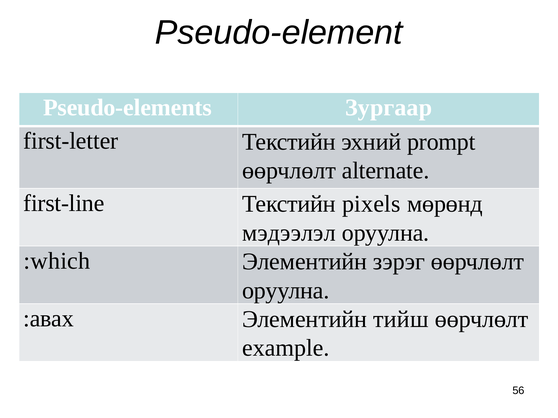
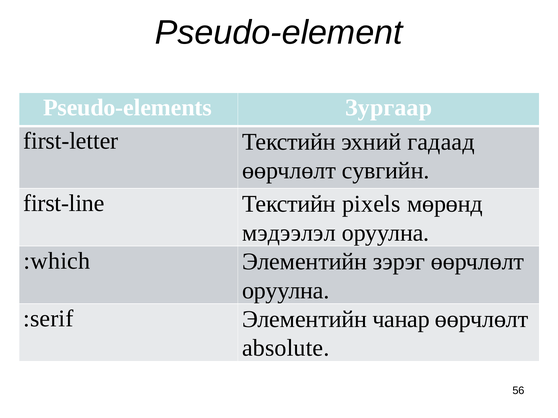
prompt: prompt -> гадаад
alternate: alternate -> сувгийн
:авах: :авах -> :serif
тийш: тийш -> чанар
example: example -> absolute
